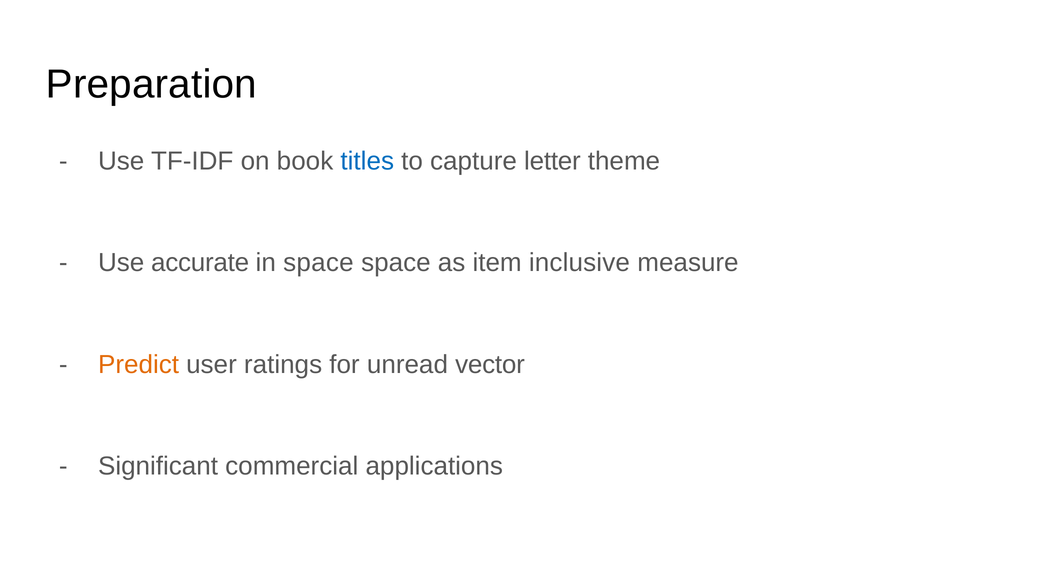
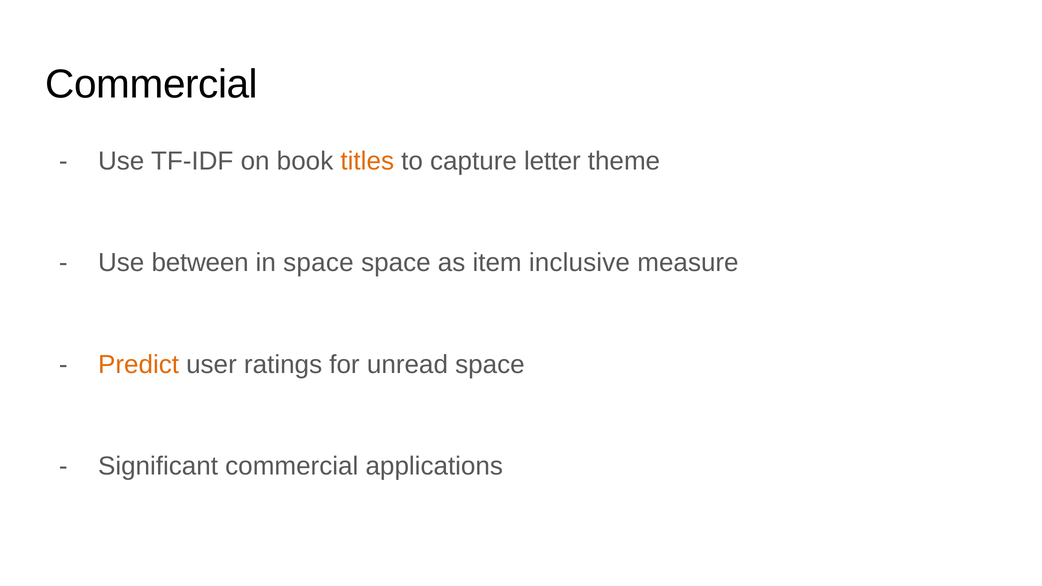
Preparation at (151, 84): Preparation -> Commercial
titles colour: blue -> orange
accurate: accurate -> between
unread vector: vector -> space
